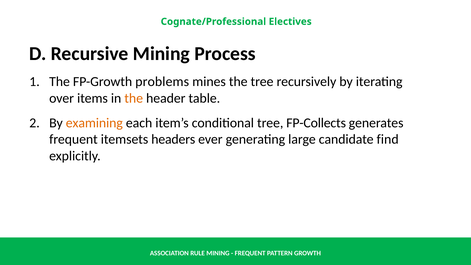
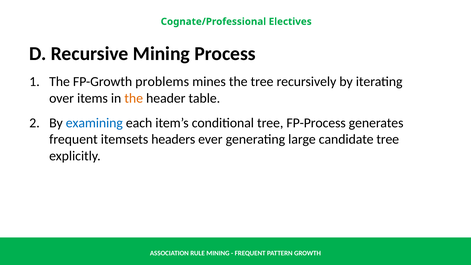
examining colour: orange -> blue
FP-Collects: FP-Collects -> FP-Process
candidate find: find -> tree
